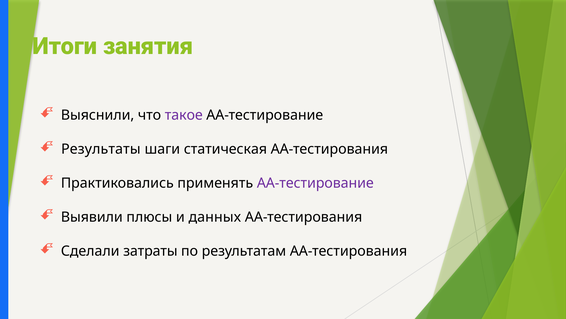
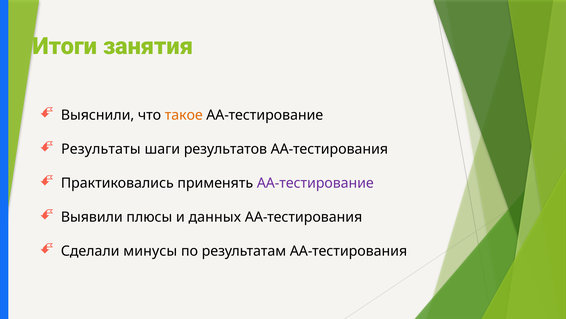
такое colour: purple -> orange
статическая: статическая -> результатов
затраты: затраты -> минусы
